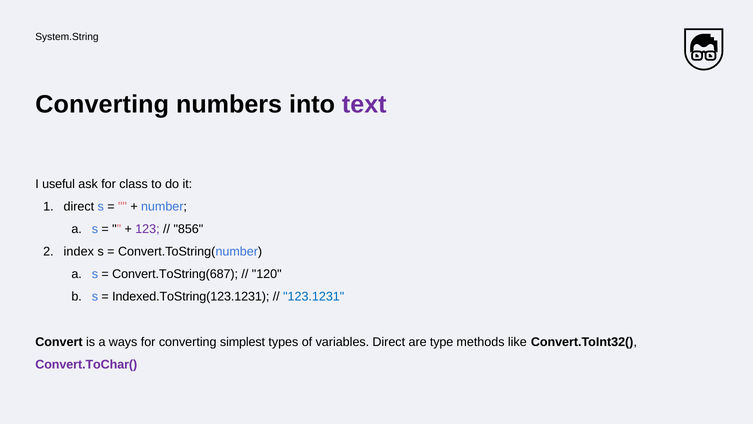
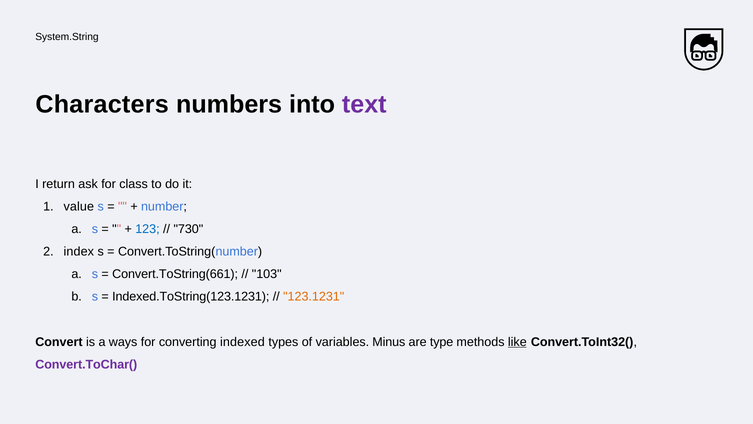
Converting at (102, 104): Converting -> Characters
useful: useful -> return
direct at (79, 206): direct -> value
123 colour: purple -> blue
856: 856 -> 730
Convert.ToString(687: Convert.ToString(687 -> Convert.ToString(661
120: 120 -> 103
123.1231 colour: blue -> orange
simplest: simplest -> indexed
variables Direct: Direct -> Minus
like underline: none -> present
